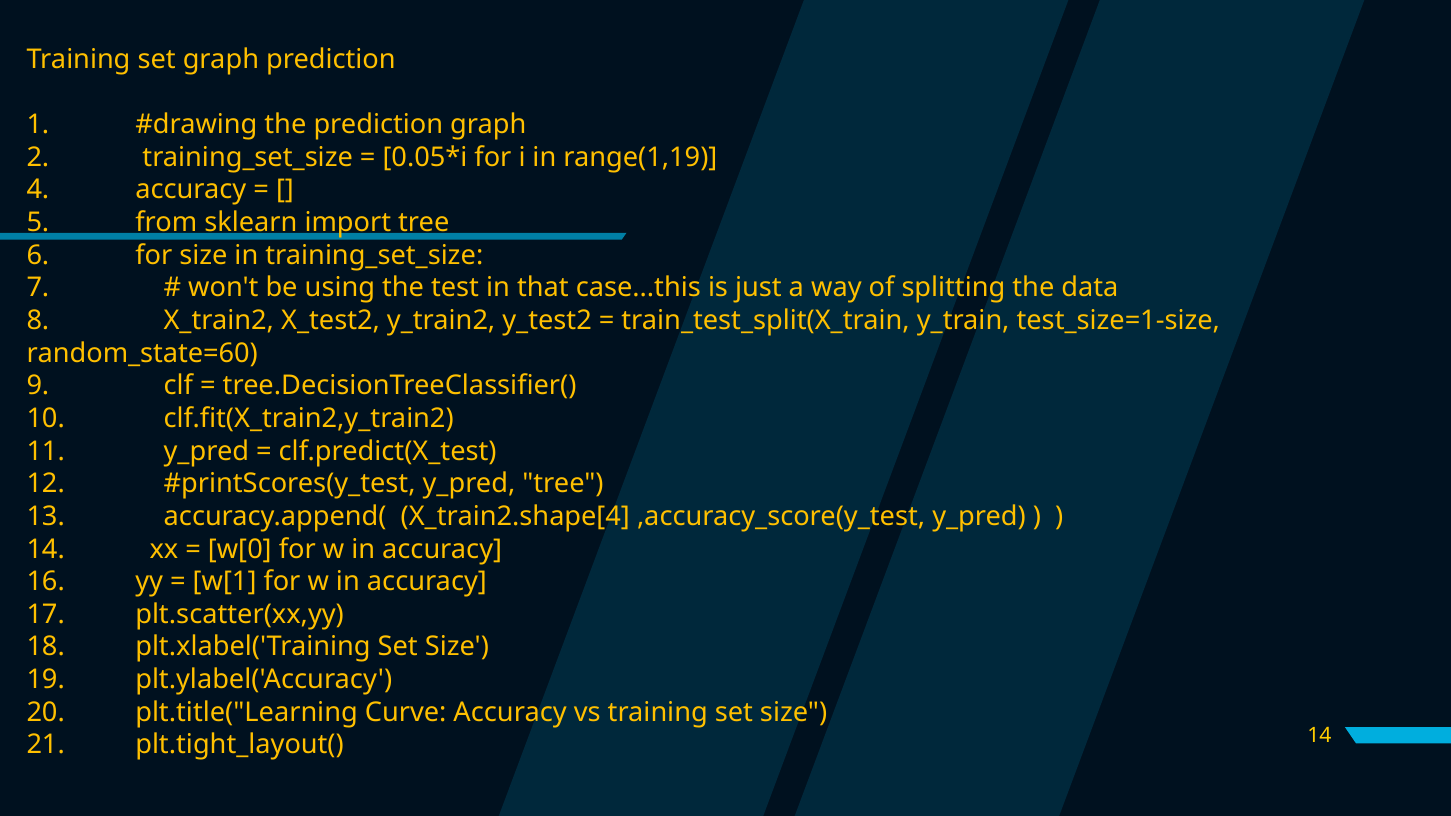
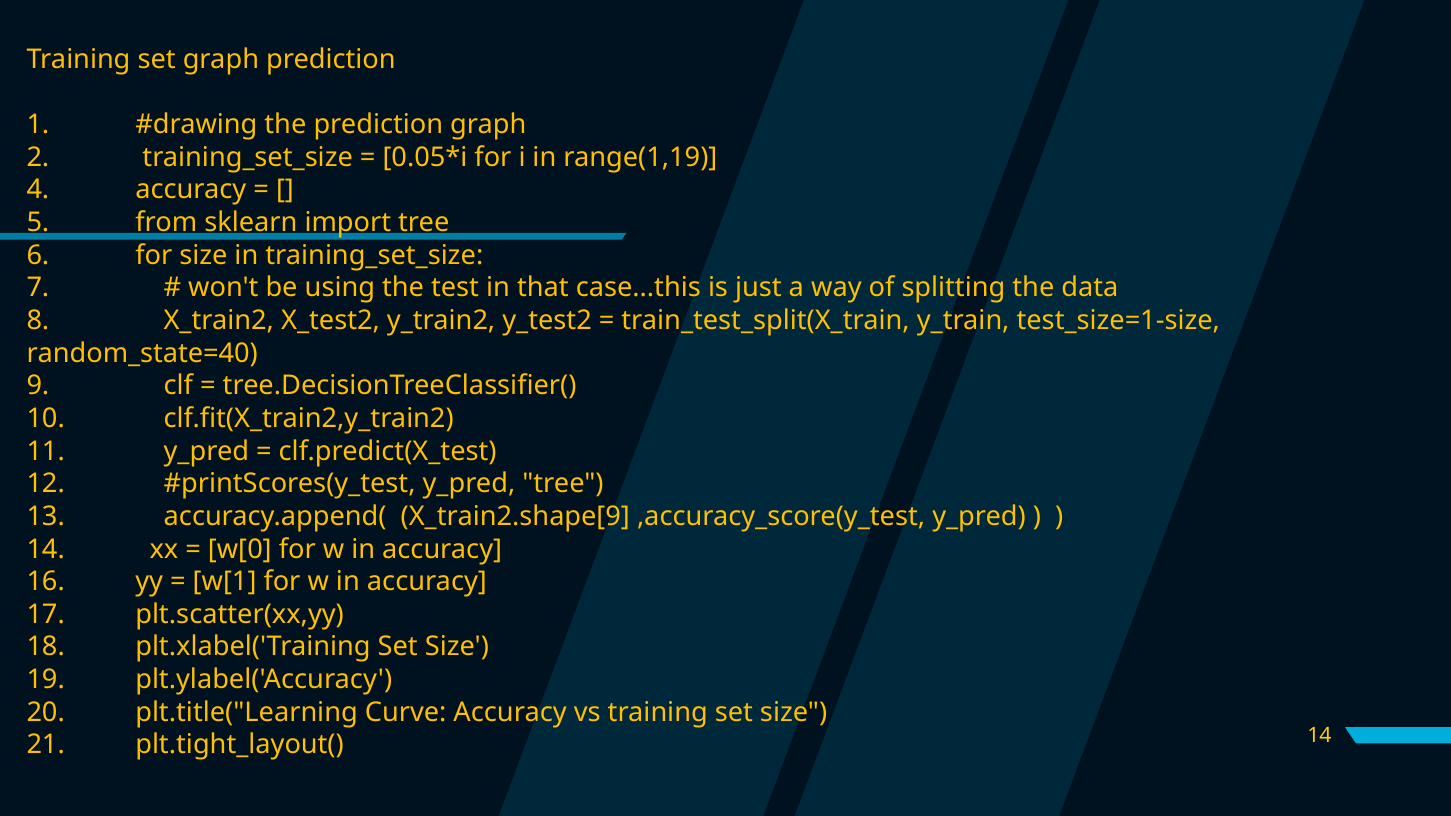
random_state=60: random_state=60 -> random_state=40
X_train2.shape[4: X_train2.shape[4 -> X_train2.shape[9
